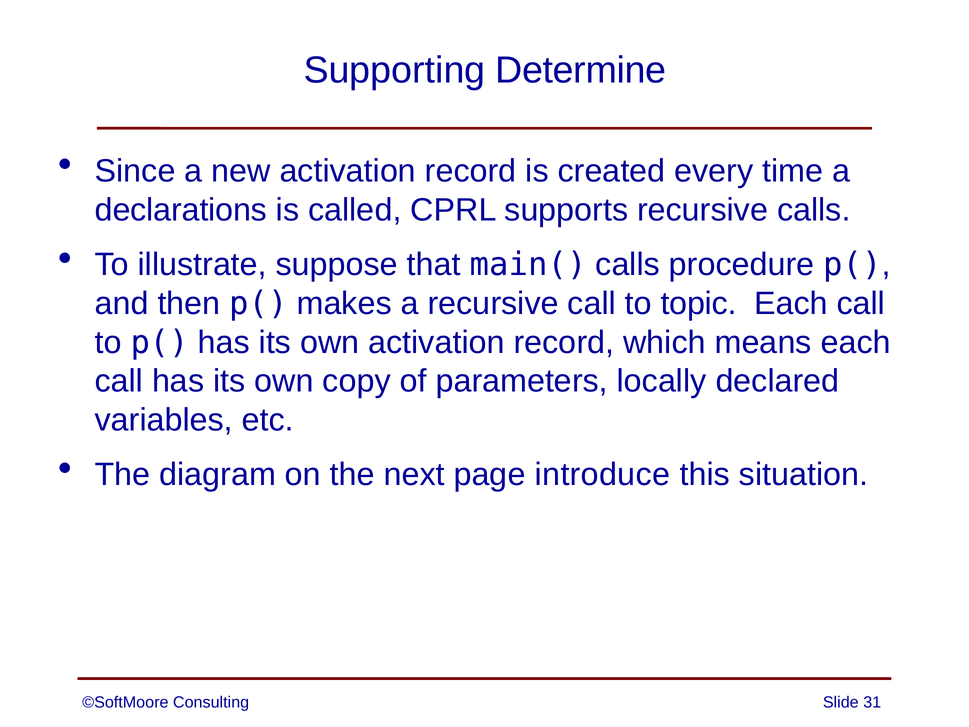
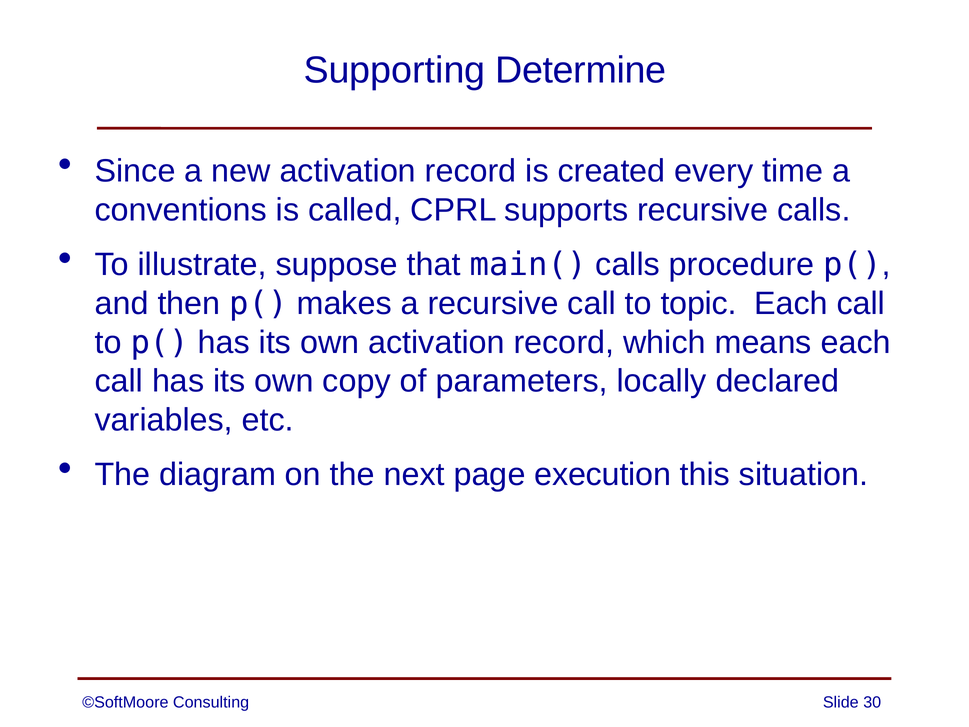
declarations: declarations -> conventions
introduce: introduce -> execution
31: 31 -> 30
